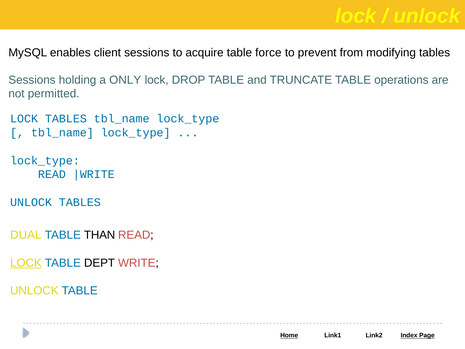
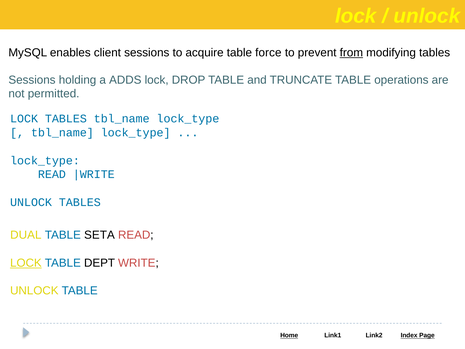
from underline: none -> present
ONLY: ONLY -> ADDS
THAN: THAN -> SETA
